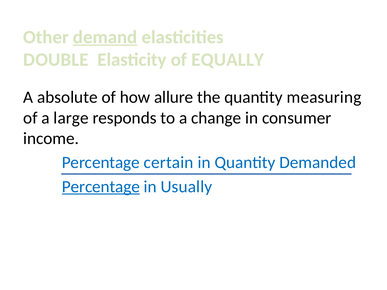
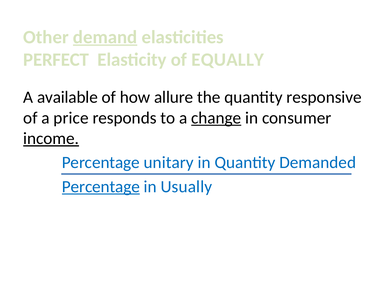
DOUBLE: DOUBLE -> PERFECT
absolute: absolute -> available
measuring: measuring -> responsive
large: large -> price
change underline: none -> present
income underline: none -> present
certain: certain -> unitary
